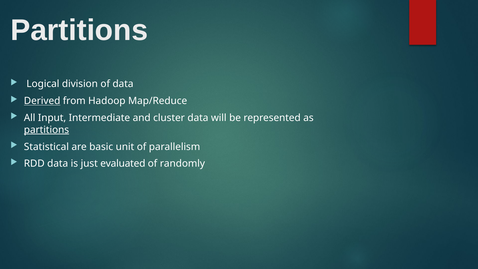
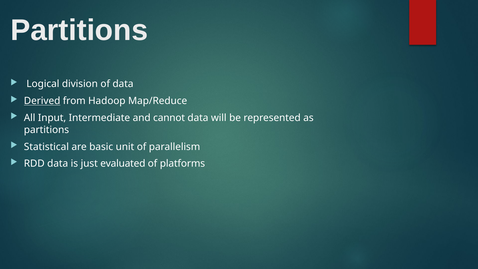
cluster: cluster -> cannot
partitions at (46, 130) underline: present -> none
randomly: randomly -> platforms
